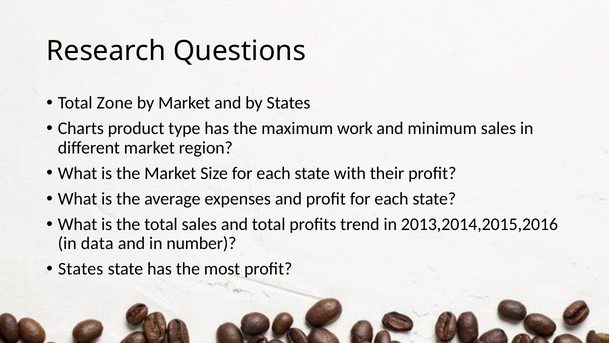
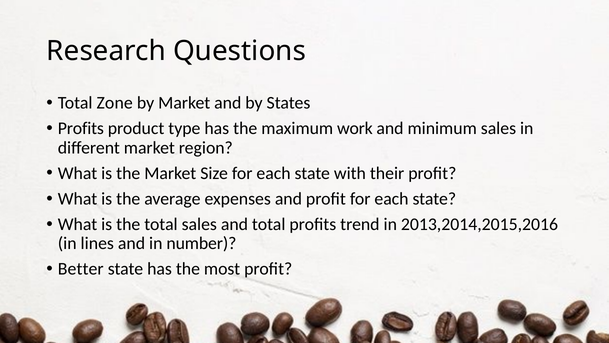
Charts at (81, 128): Charts -> Profits
data: data -> lines
States at (81, 269): States -> Better
